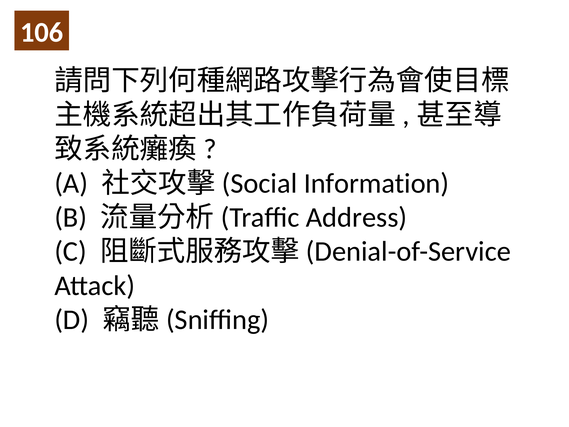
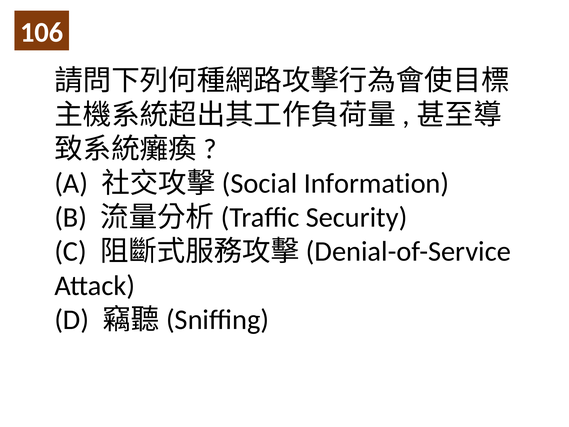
Address: Address -> Security
